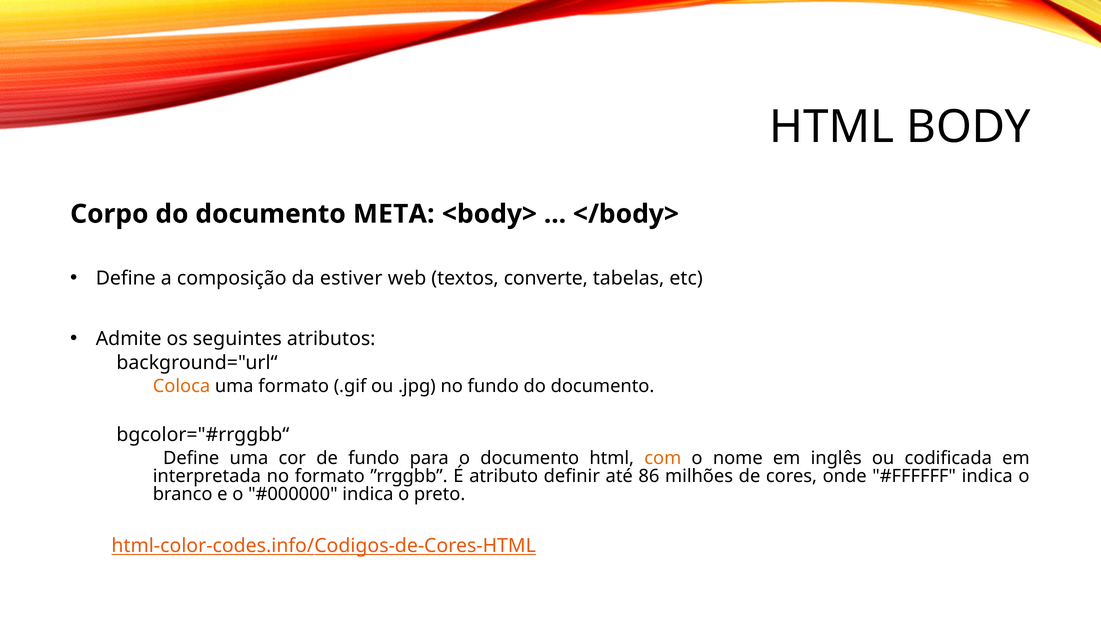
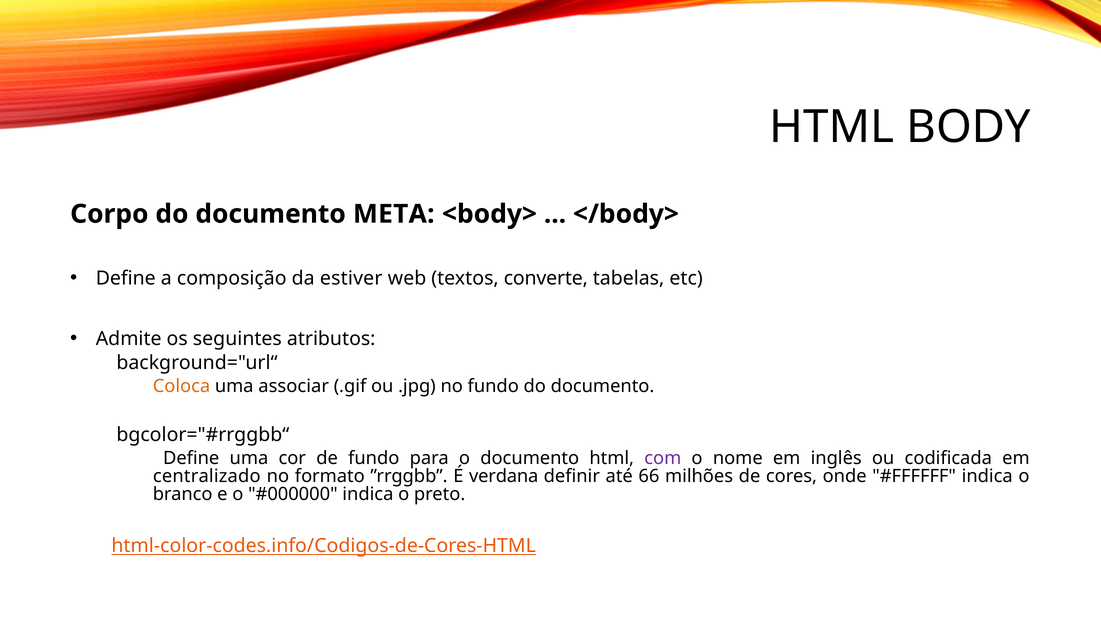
uma formato: formato -> associar
com colour: orange -> purple
interpretada: interpretada -> centralizado
atributo: atributo -> verdana
86: 86 -> 66
